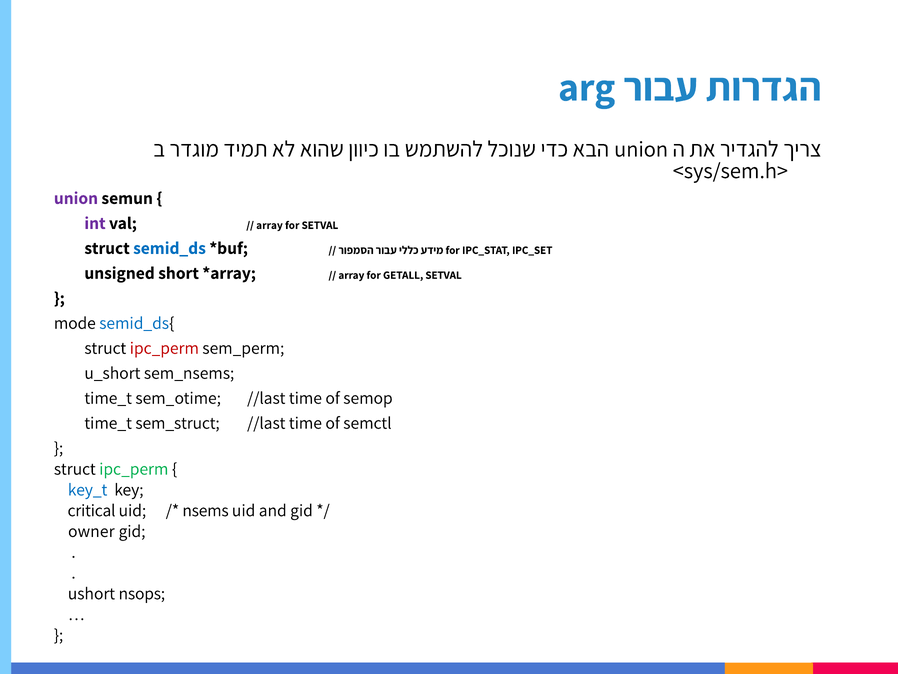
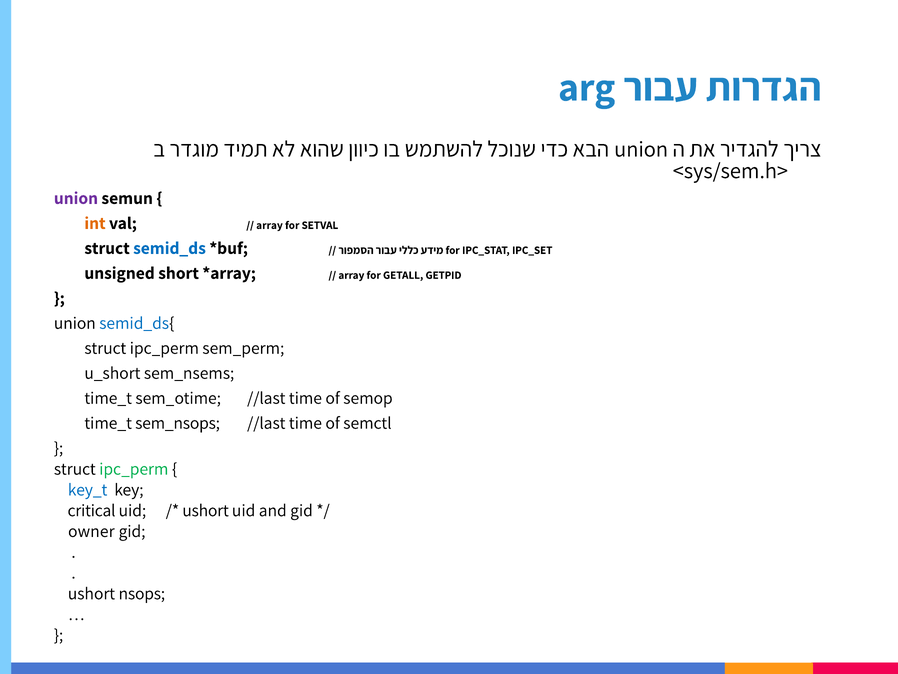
int colour: purple -> orange
GETALL SETVAL: SETVAL -> GETPID
mode at (75, 323): mode -> union
ipc_perm at (164, 348) colour: red -> black
sem_struct: sem_struct -> sem_nsops
nsems at (206, 510): nsems -> ushort
